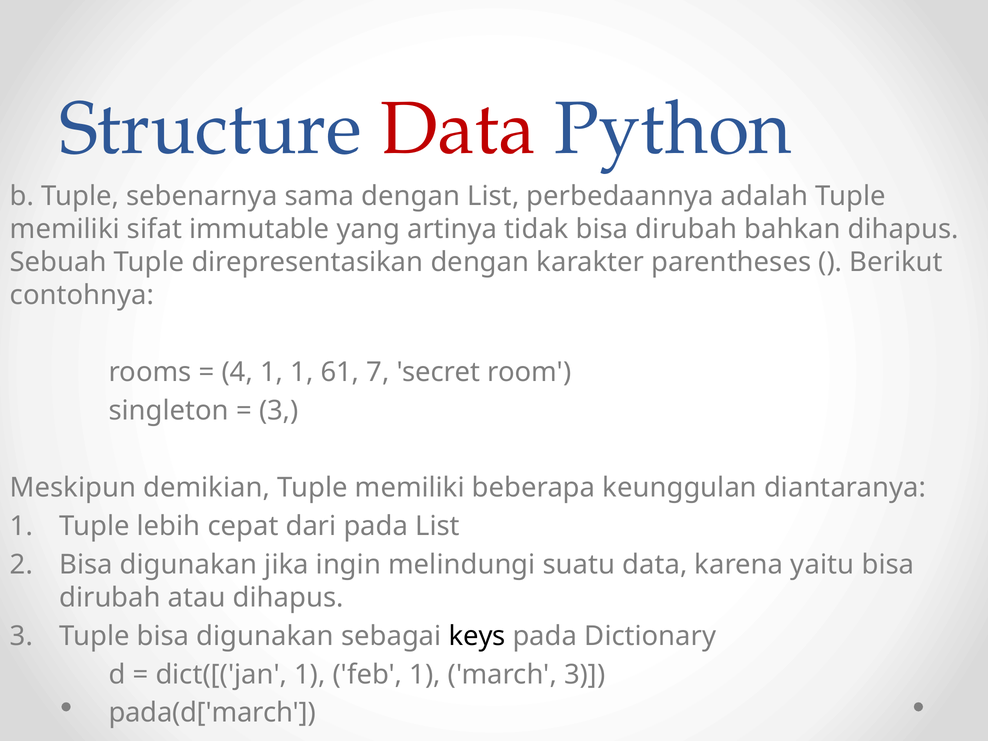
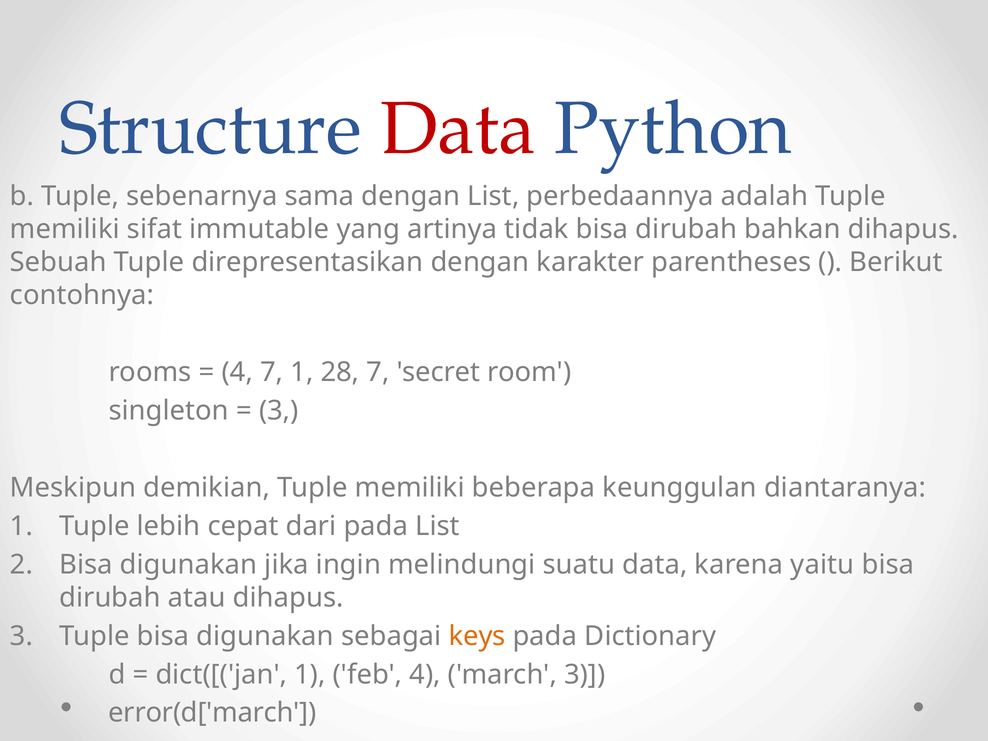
4 1: 1 -> 7
61: 61 -> 28
keys colour: black -> orange
feb 1: 1 -> 4
pada(d['march: pada(d['march -> error(d['march
